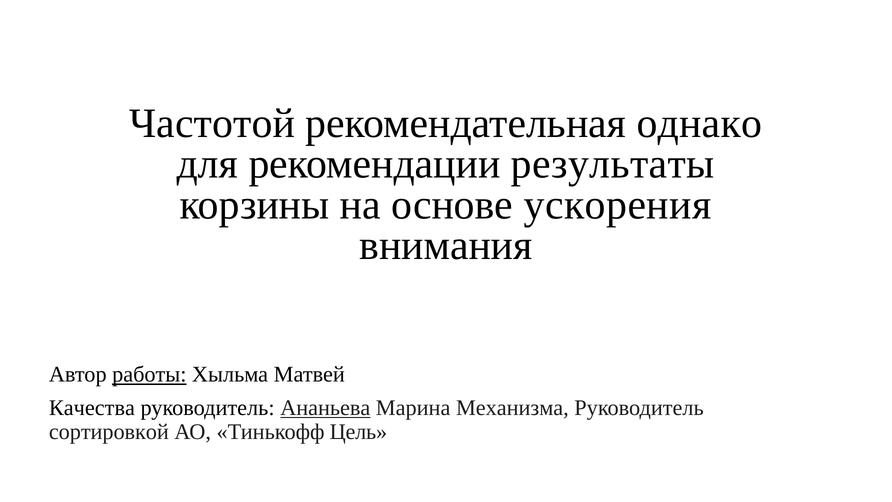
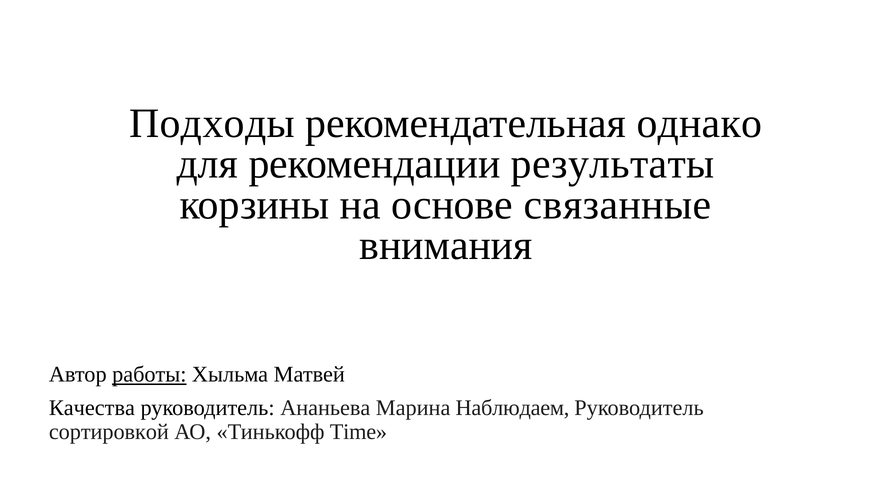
Частотой: Частотой -> Подходы
ускорения: ускорения -> связанные
Ананьева underline: present -> none
Механизма: Механизма -> Наблюдаем
Цель: Цель -> Time
